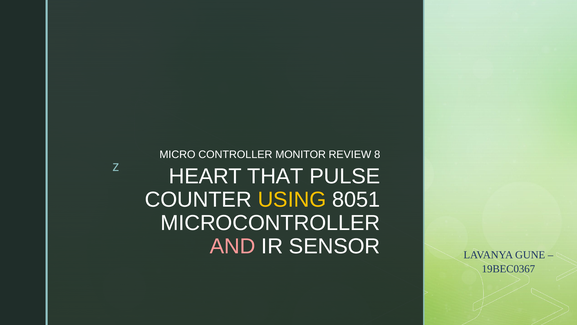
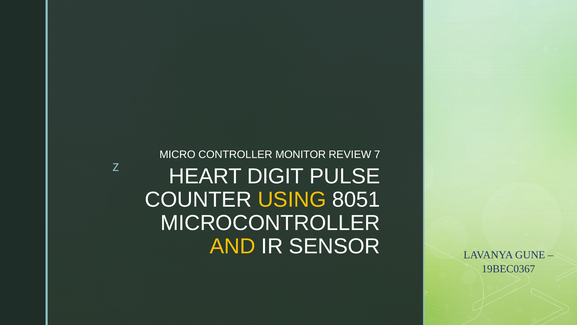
8: 8 -> 7
THAT: THAT -> DIGIT
AND colour: pink -> yellow
